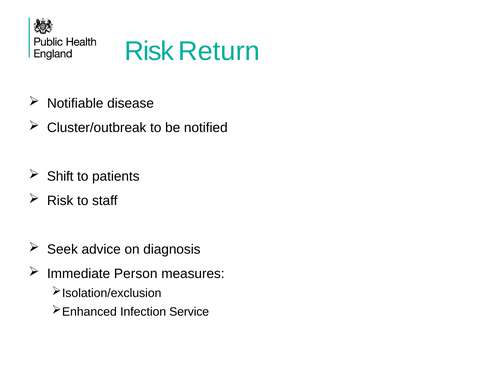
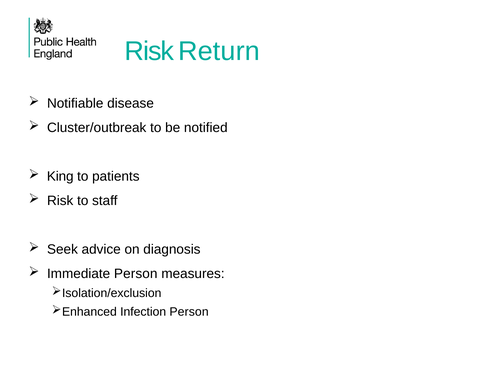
Shift: Shift -> King
Infection Service: Service -> Person
